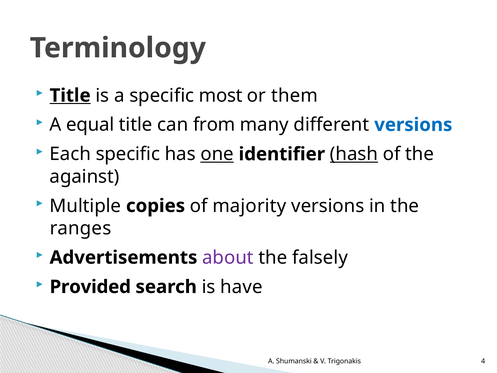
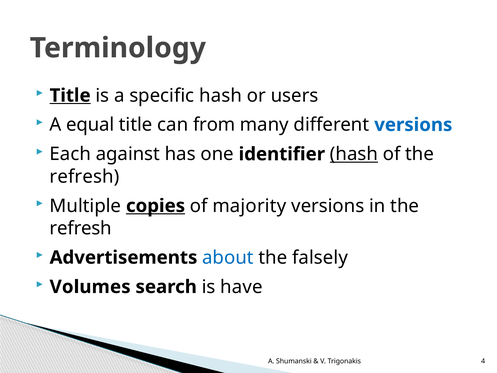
specific most: most -> hash
them: them -> users
Each specific: specific -> against
one underline: present -> none
against at (85, 176): against -> refresh
copies underline: none -> present
ranges at (81, 228): ranges -> refresh
about colour: purple -> blue
Provided: Provided -> Volumes
